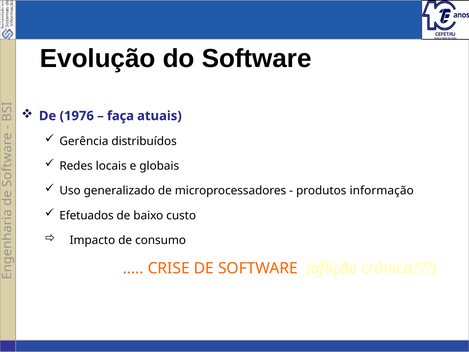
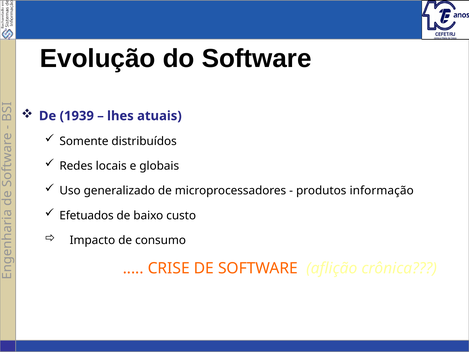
1976: 1976 -> 1939
faça: faça -> lhes
Gerência: Gerência -> Somente
